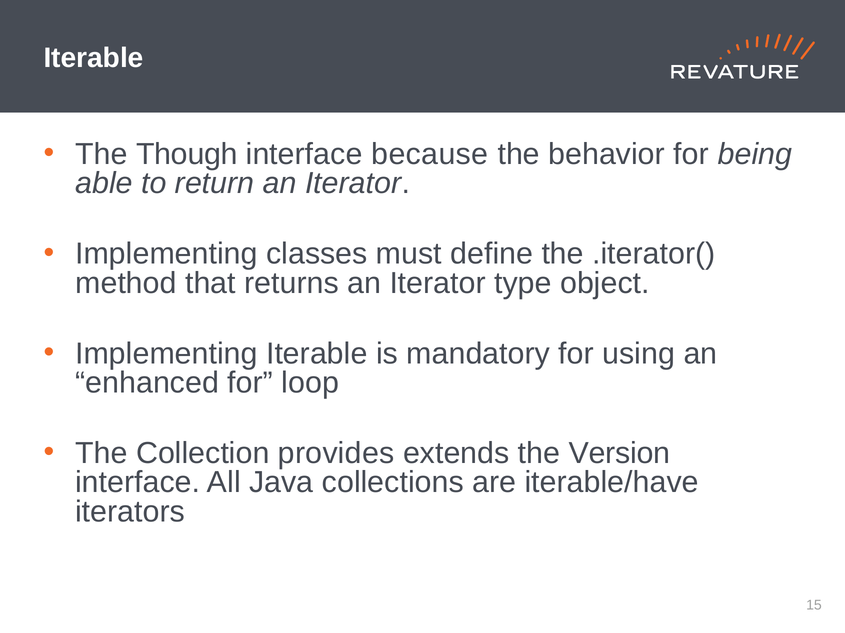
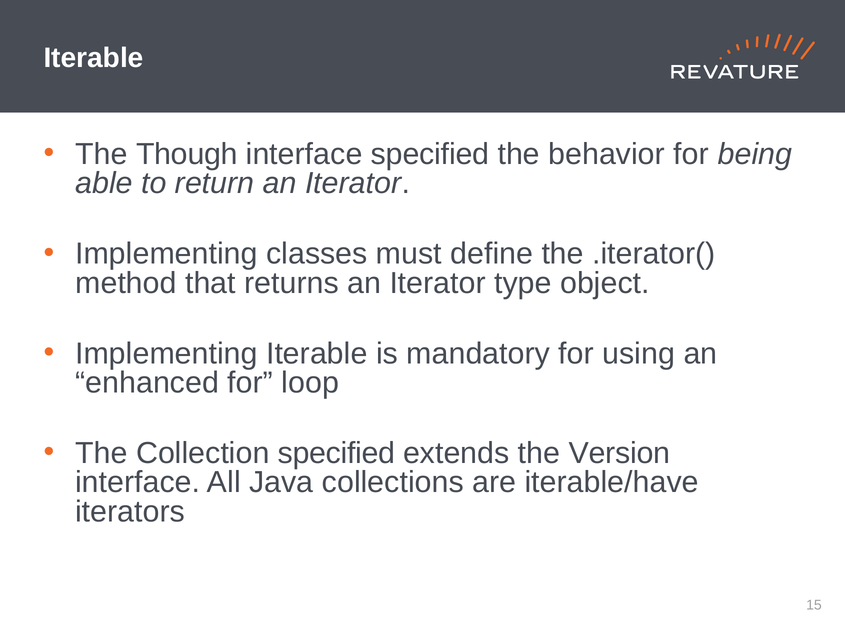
interface because: because -> specified
Collection provides: provides -> specified
